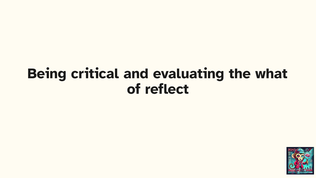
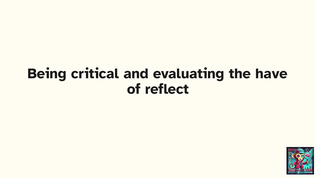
what: what -> have
